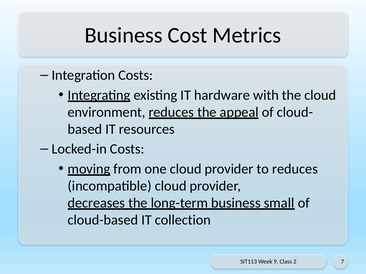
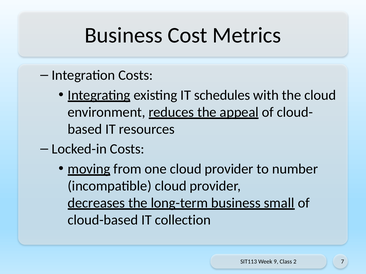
hardware: hardware -> schedules
to reduces: reduces -> number
